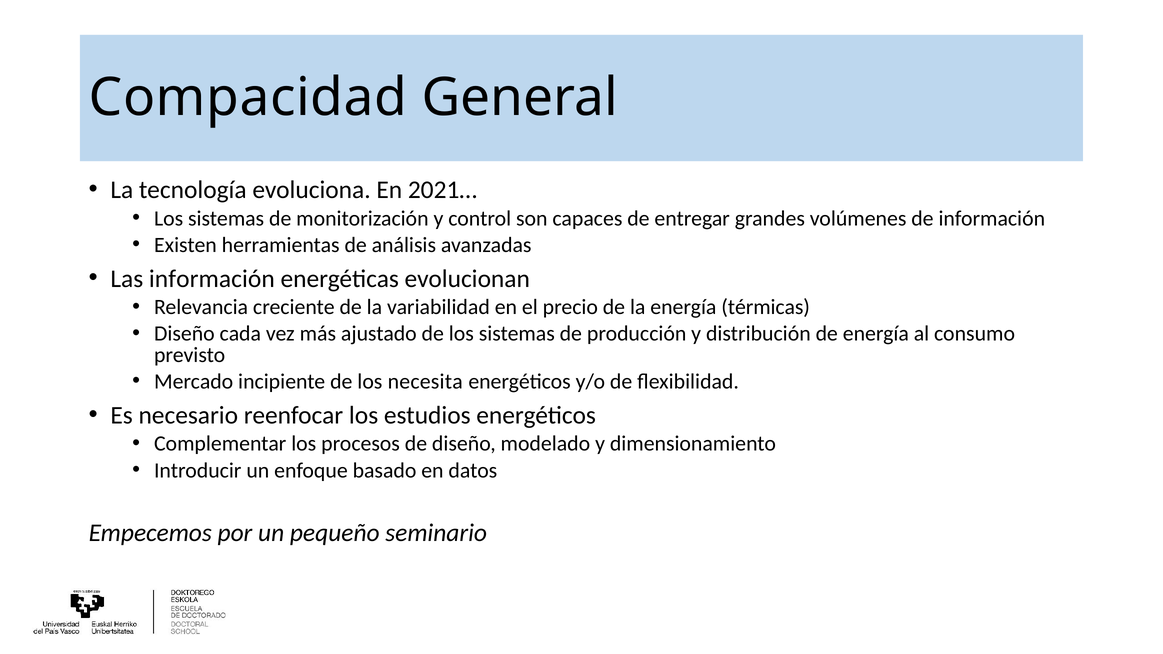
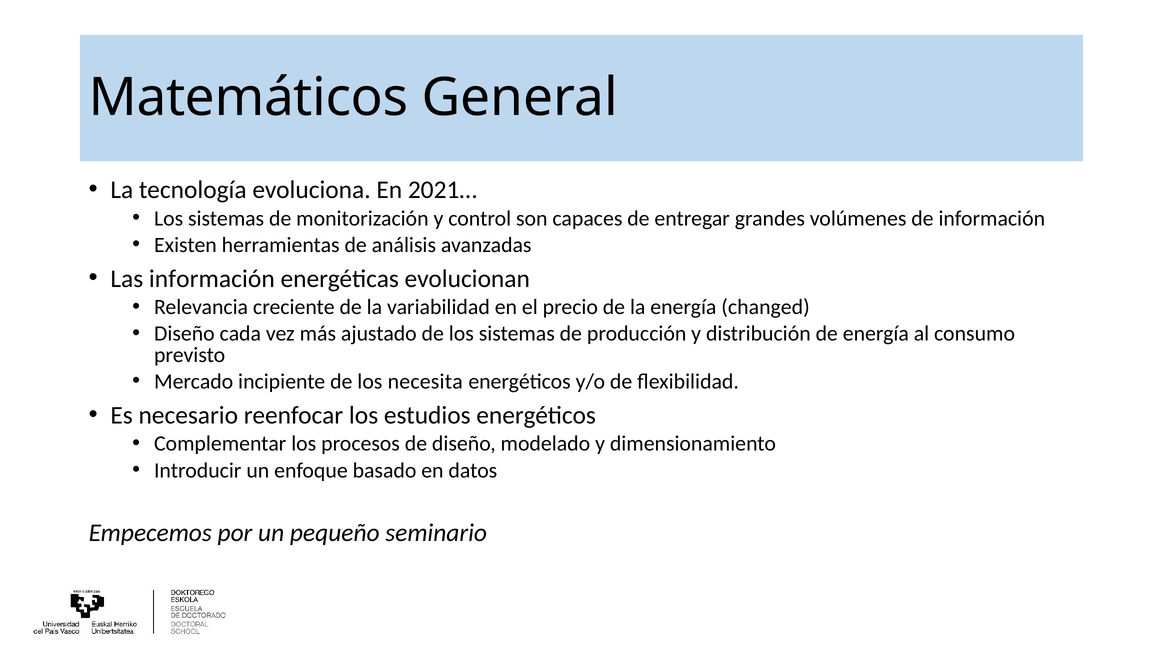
Compacidad: Compacidad -> Matemáticos
térmicas: térmicas -> changed
